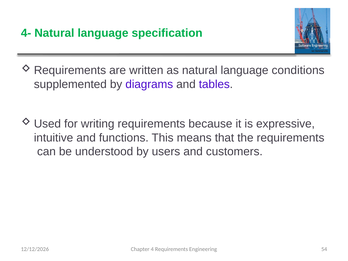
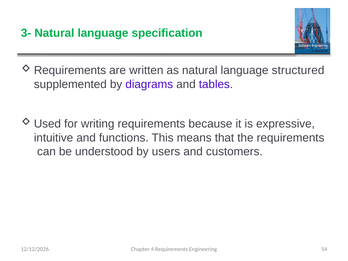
4-: 4- -> 3-
conditions: conditions -> structured
